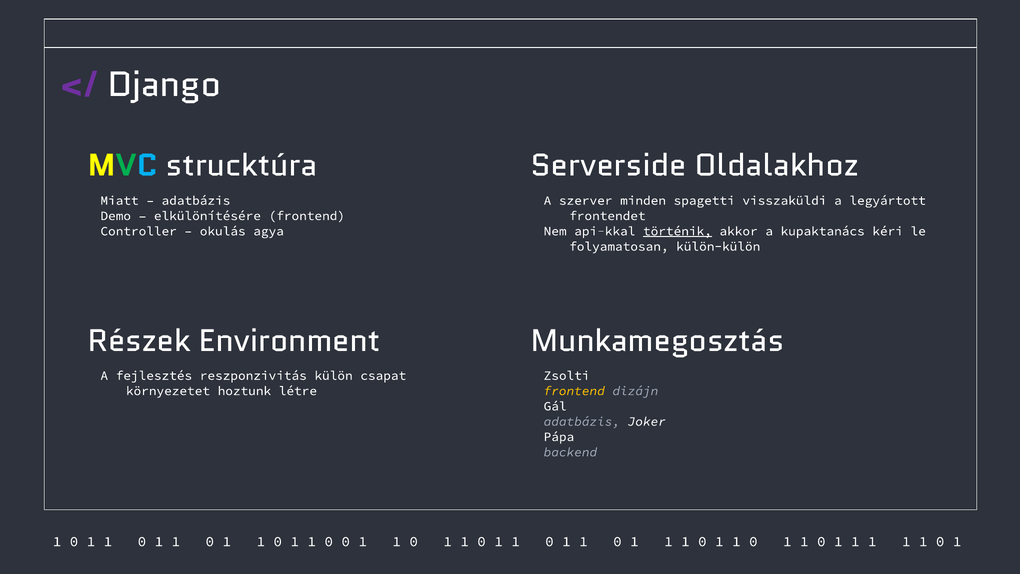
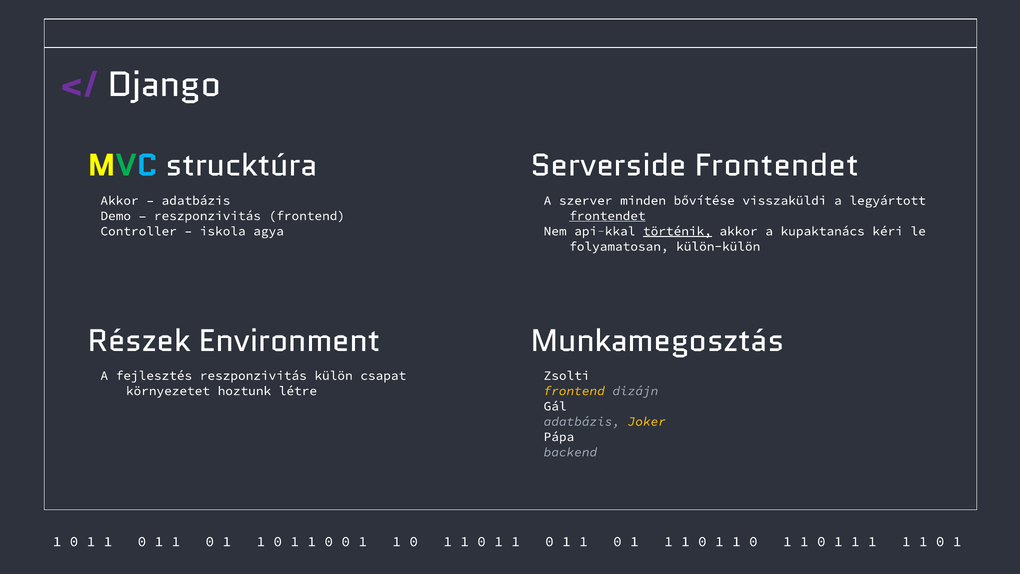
Serverside Oldalakhoz: Oldalakhoz -> Frontendet
Miatt at (120, 200): Miatt -> Akkor
spagetti: spagetti -> bővítése
elkülönítésére at (207, 216): elkülönítésére -> reszponzivitás
frontendet at (607, 216) underline: none -> present
okulás: okulás -> iskola
Joker colour: white -> yellow
